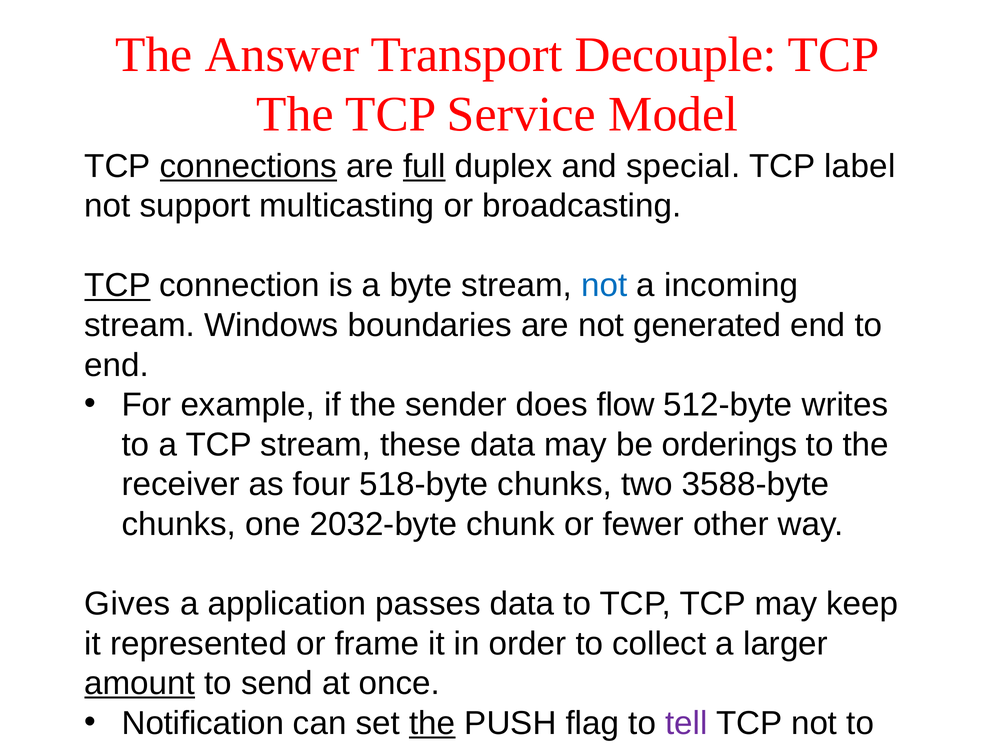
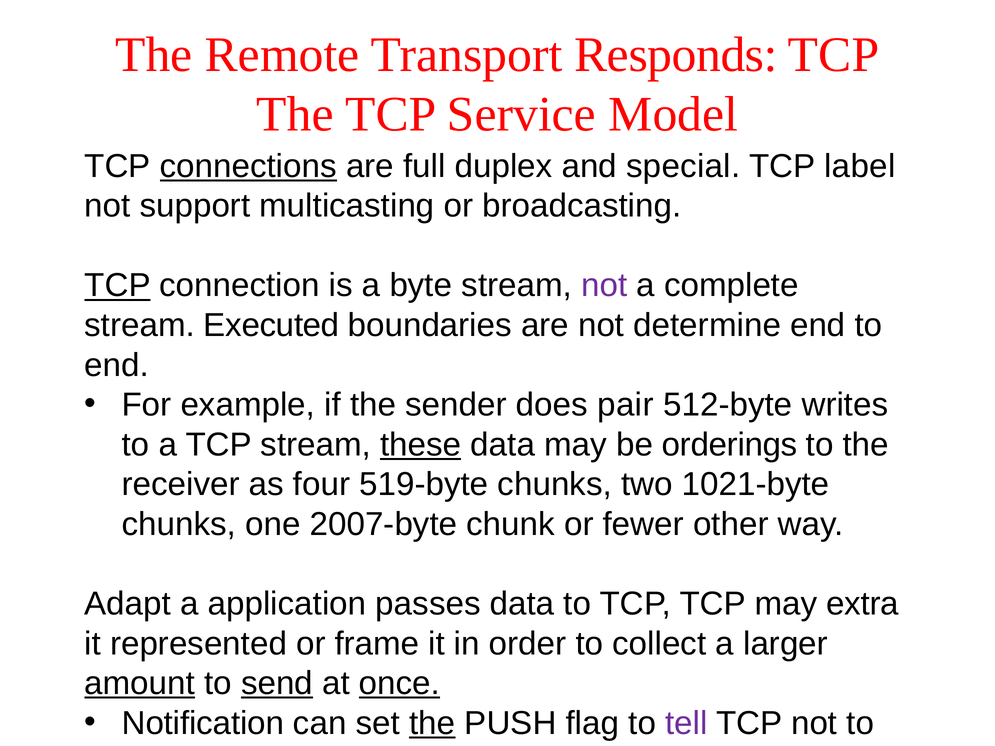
Answer: Answer -> Remote
Decouple: Decouple -> Responds
full underline: present -> none
not at (604, 286) colour: blue -> purple
incoming: incoming -> complete
Windows: Windows -> Executed
generated: generated -> determine
flow: flow -> pair
these underline: none -> present
518-byte: 518-byte -> 519-byte
3588-byte: 3588-byte -> 1021-byte
2032-byte: 2032-byte -> 2007-byte
Gives: Gives -> Adapt
keep: keep -> extra
send underline: none -> present
once underline: none -> present
